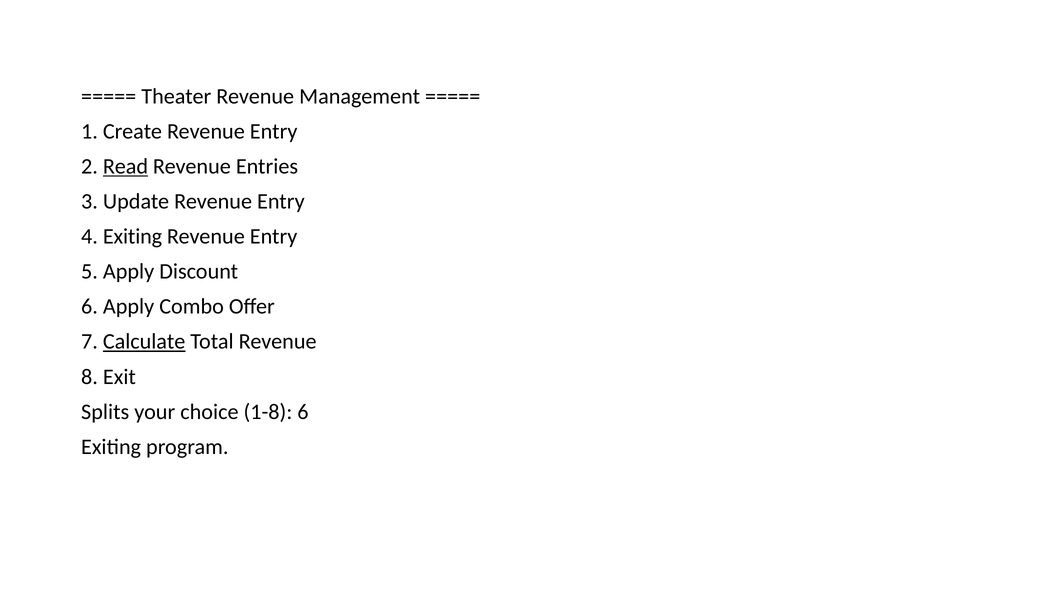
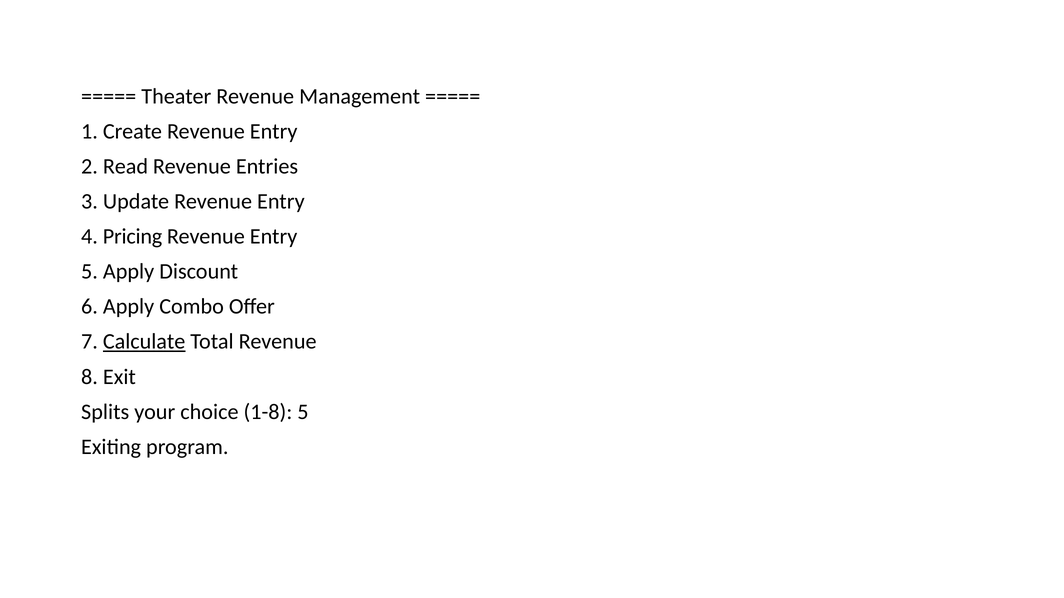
Read underline: present -> none
4 Exiting: Exiting -> Pricing
1-8 6: 6 -> 5
